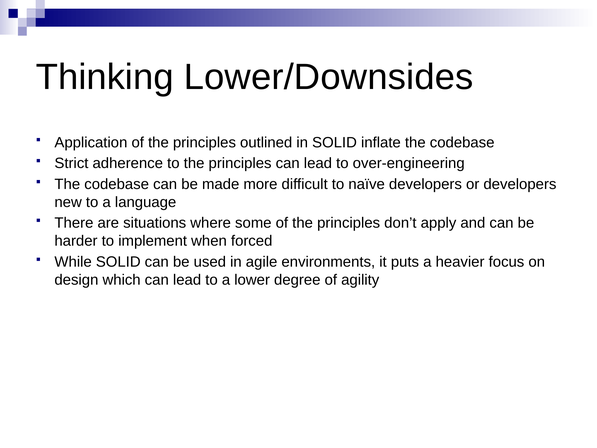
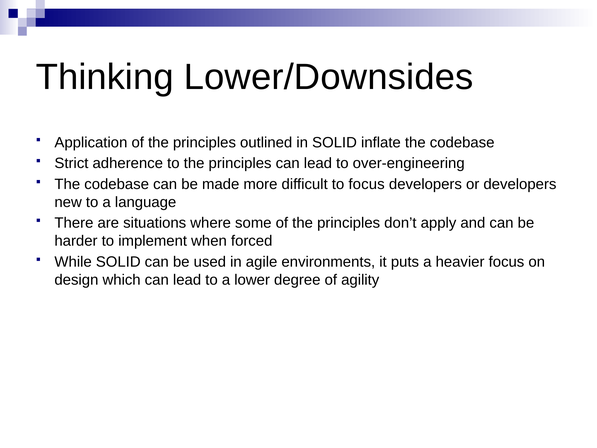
to naïve: naïve -> focus
